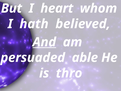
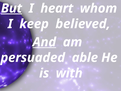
But underline: none -> present
hath: hath -> keep
thro: thro -> with
